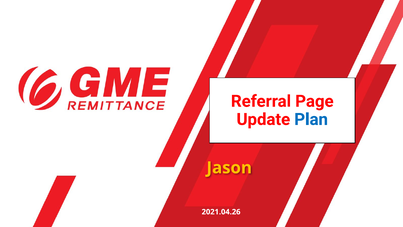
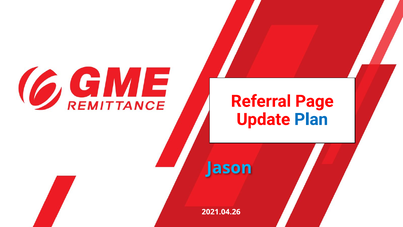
Jason colour: yellow -> light blue
